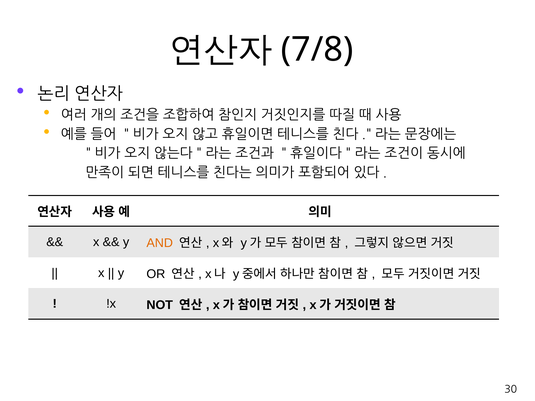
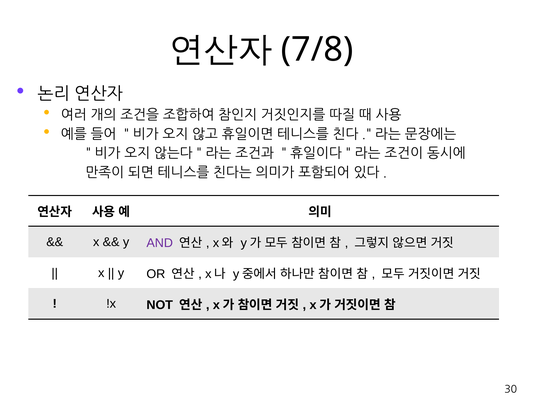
AND colour: orange -> purple
